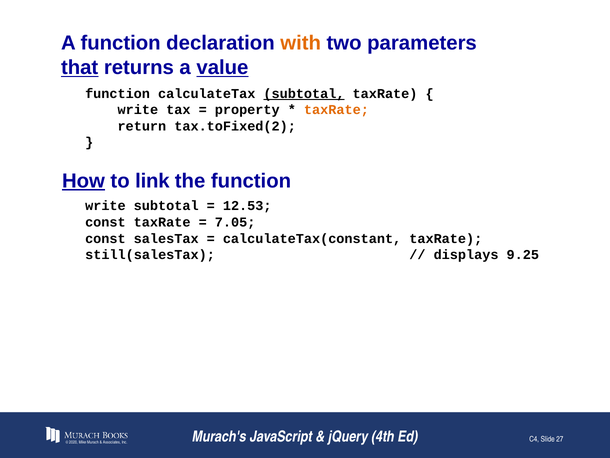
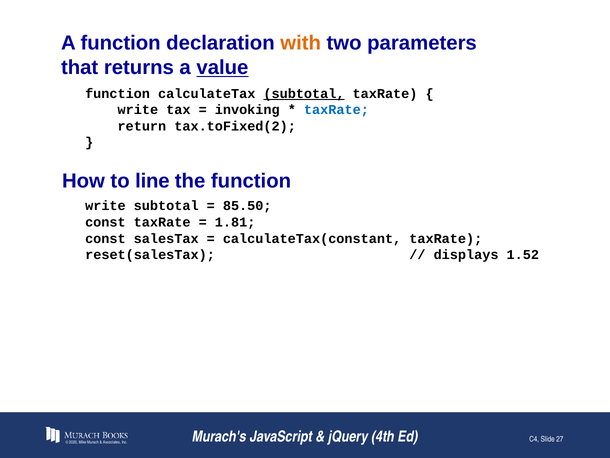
that underline: present -> none
property: property -> invoking
taxRate at (336, 110) colour: orange -> blue
How underline: present -> none
link: link -> line
12.53: 12.53 -> 85.50
7.05: 7.05 -> 1.81
still(salesTax: still(salesTax -> reset(salesTax
9.25: 9.25 -> 1.52
